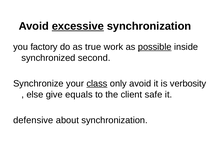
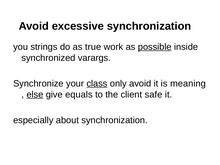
excessive underline: present -> none
factory: factory -> strings
second: second -> varargs
verbosity: verbosity -> meaning
else underline: none -> present
defensive: defensive -> especially
